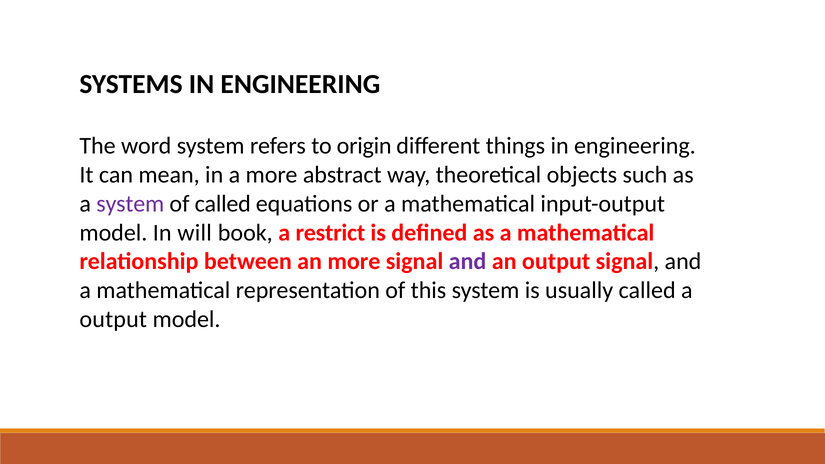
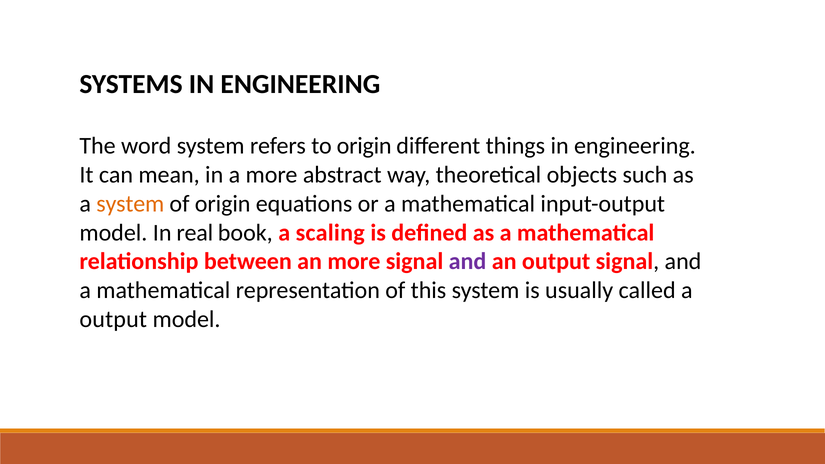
system at (130, 204) colour: purple -> orange
of called: called -> origin
will: will -> real
restrict: restrict -> scaling
